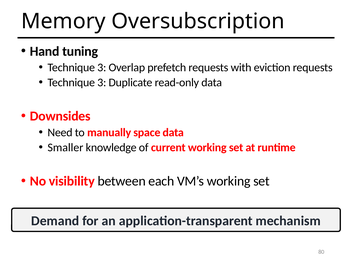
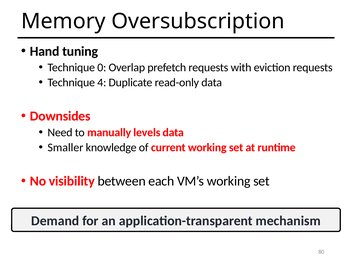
3 at (102, 67): 3 -> 0
3 at (102, 83): 3 -> 4
space: space -> levels
